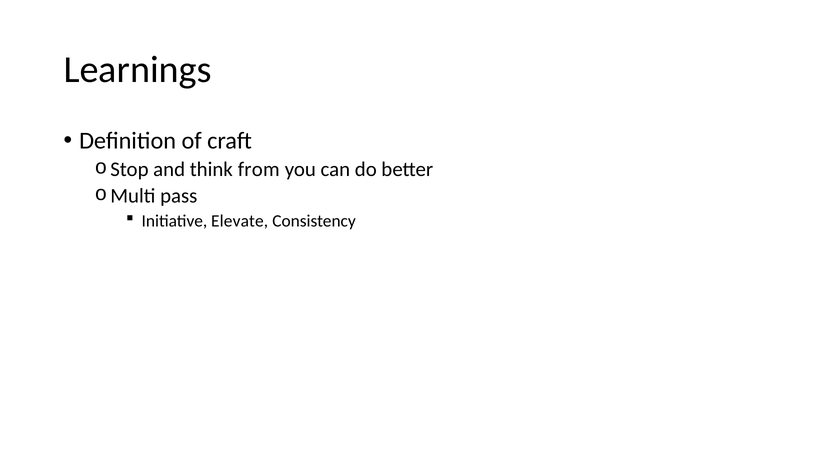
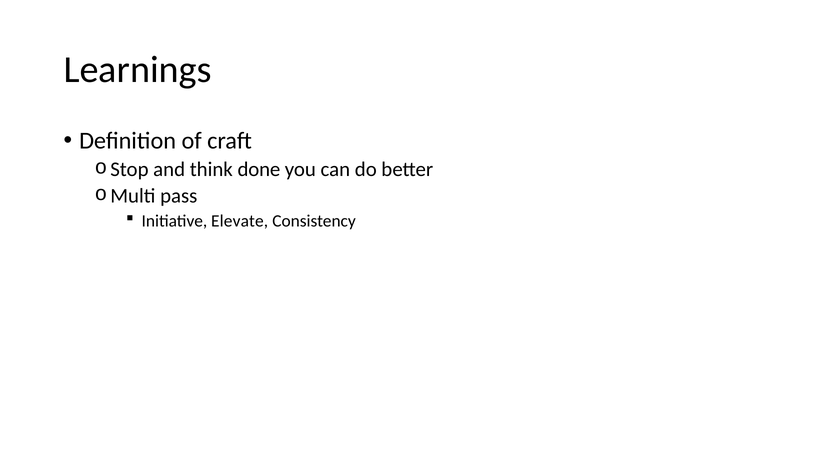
from: from -> done
